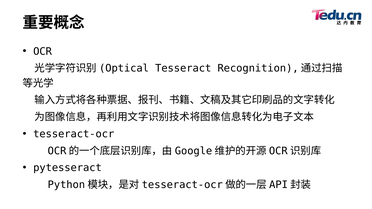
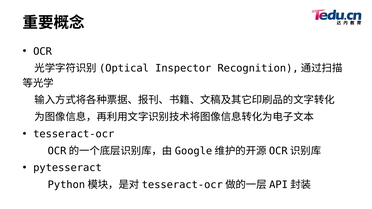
Tesseract: Tesseract -> Inspector
